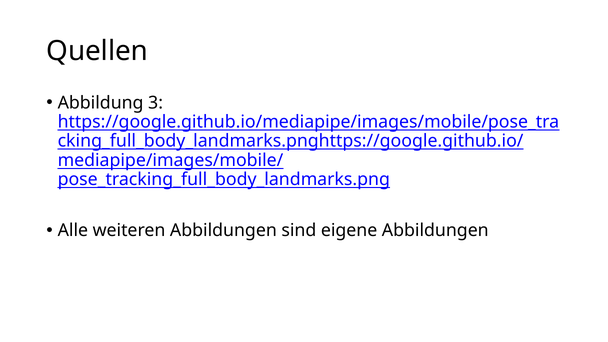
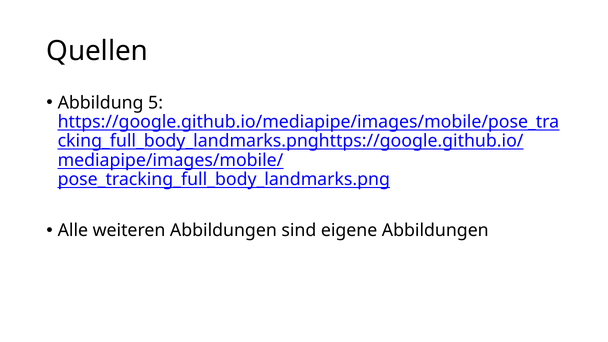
3: 3 -> 5
